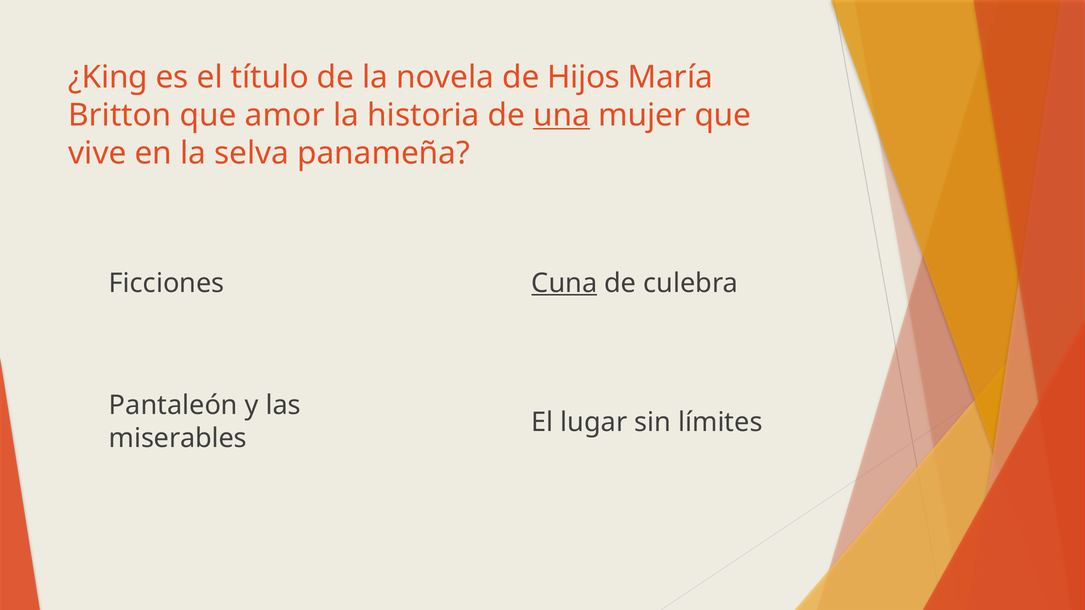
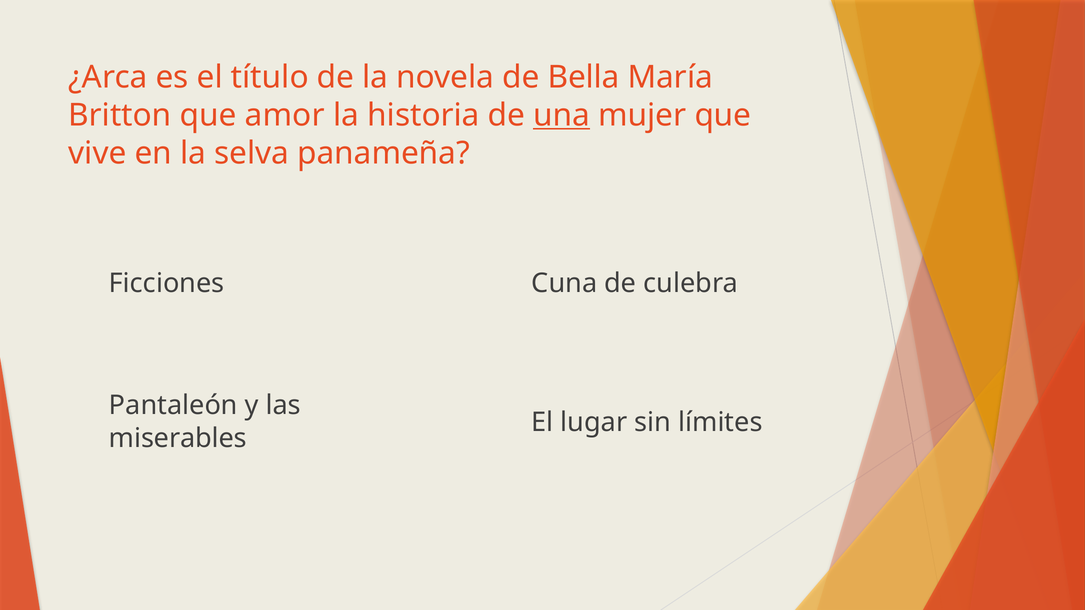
¿King: ¿King -> ¿Arca
Hijos: Hijos -> Bella
Cuna underline: present -> none
